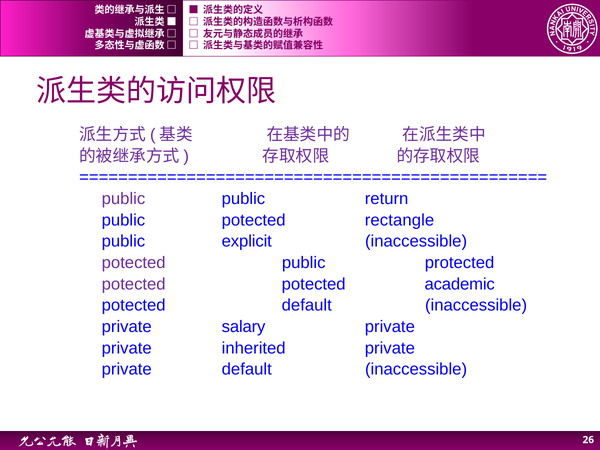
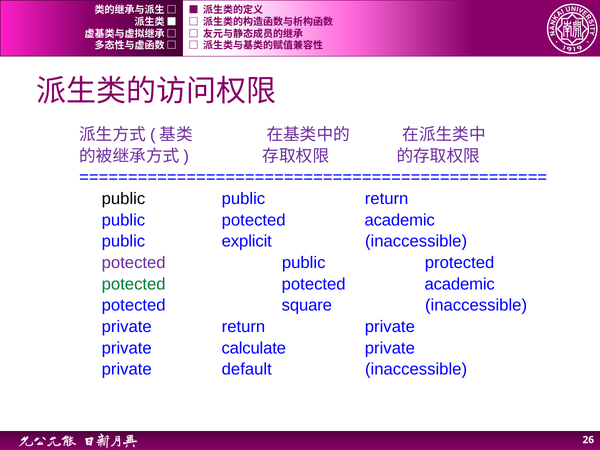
public at (123, 199) colour: purple -> black
public potected rectangle: rectangle -> academic
potected at (134, 284) colour: purple -> green
potected default: default -> square
private salary: salary -> return
inherited: inherited -> calculate
